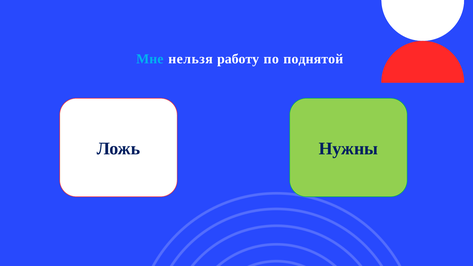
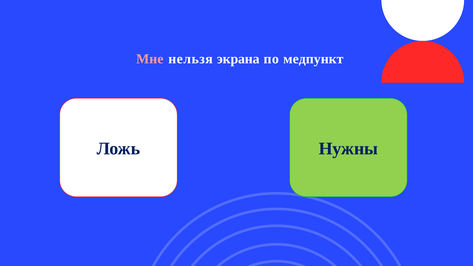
Мне colour: light blue -> pink
работу: работу -> экрана
поднятой: поднятой -> медпункт
